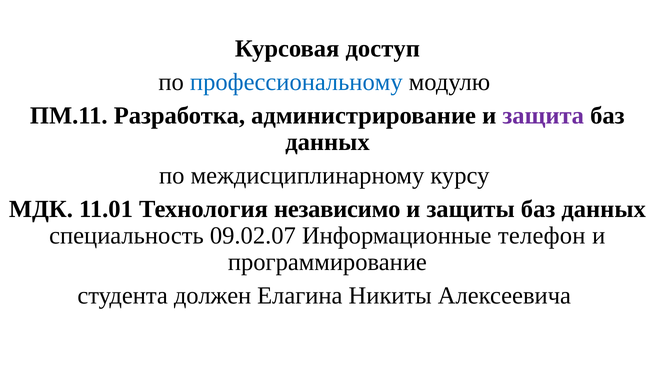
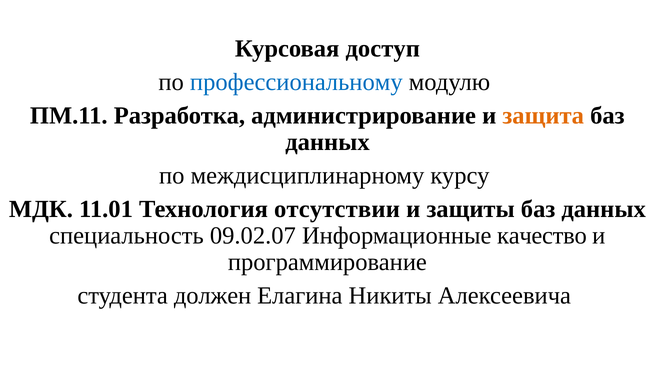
защита colour: purple -> orange
независимо: независимо -> отсутствии
телефон: телефон -> качество
